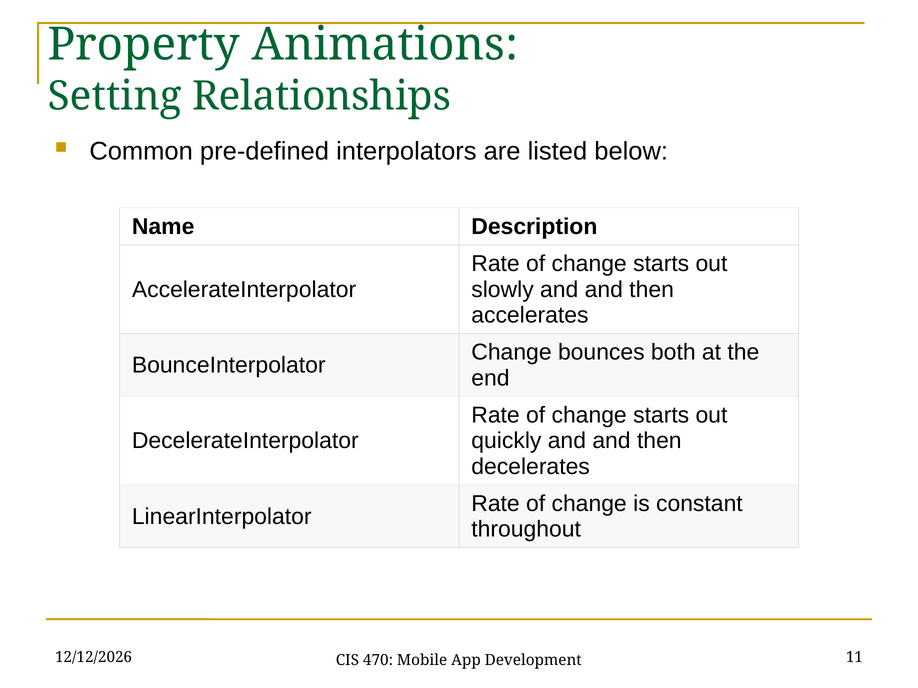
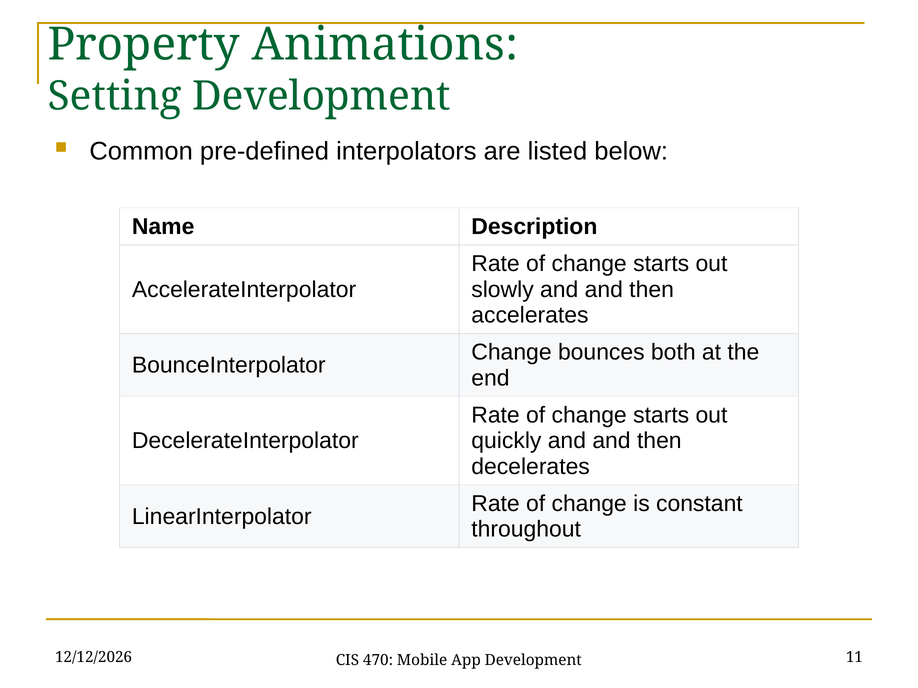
Setting Relationships: Relationships -> Development
